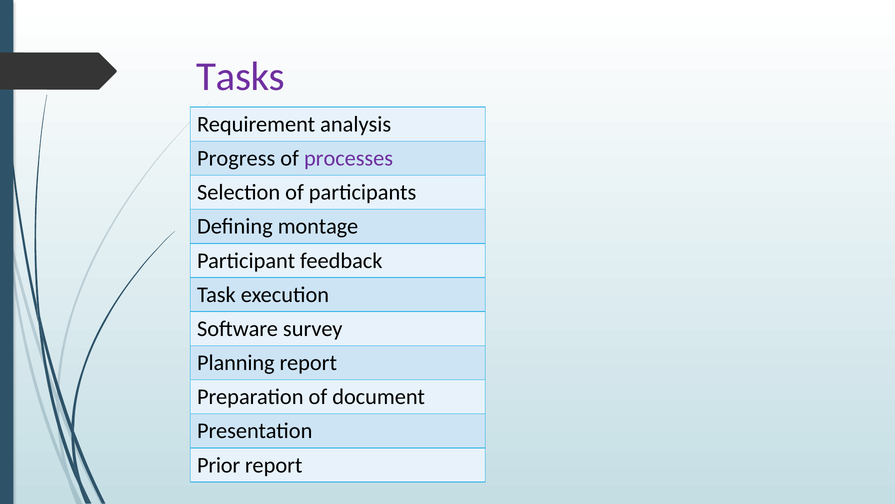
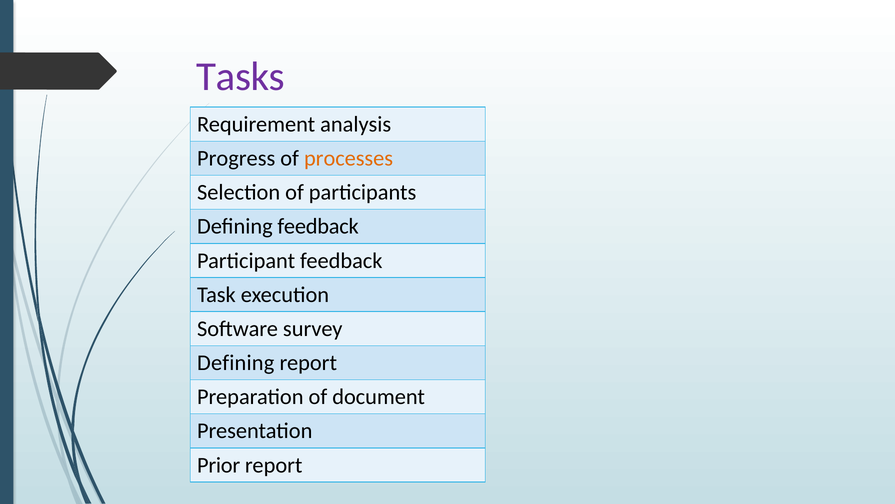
processes colour: purple -> orange
Defining montage: montage -> feedback
Planning at (236, 362): Planning -> Defining
